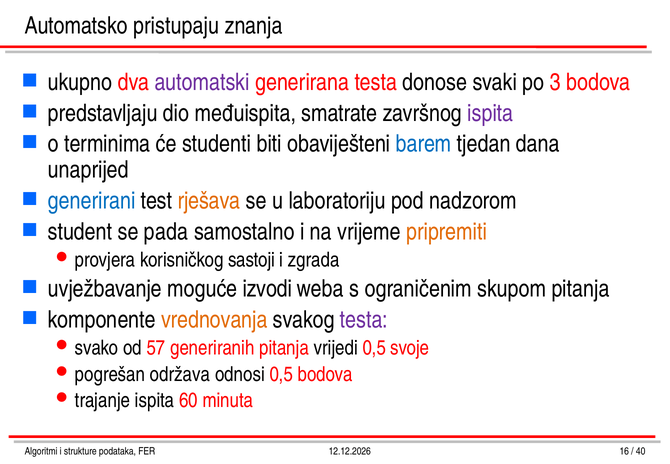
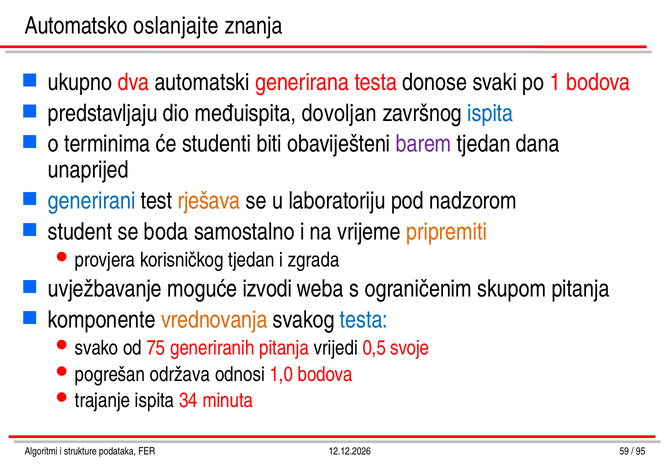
pristupaju: pristupaju -> oslanjajte
automatski colour: purple -> black
3: 3 -> 1
smatrate: smatrate -> dovoljan
ispita at (490, 113) colour: purple -> blue
barem colour: blue -> purple
pada: pada -> boda
korisničkog sastoji: sastoji -> tjedan
testa at (364, 319) colour: purple -> blue
57: 57 -> 75
odnosi 0,5: 0,5 -> 1,0
60: 60 -> 34
16: 16 -> 59
40: 40 -> 95
